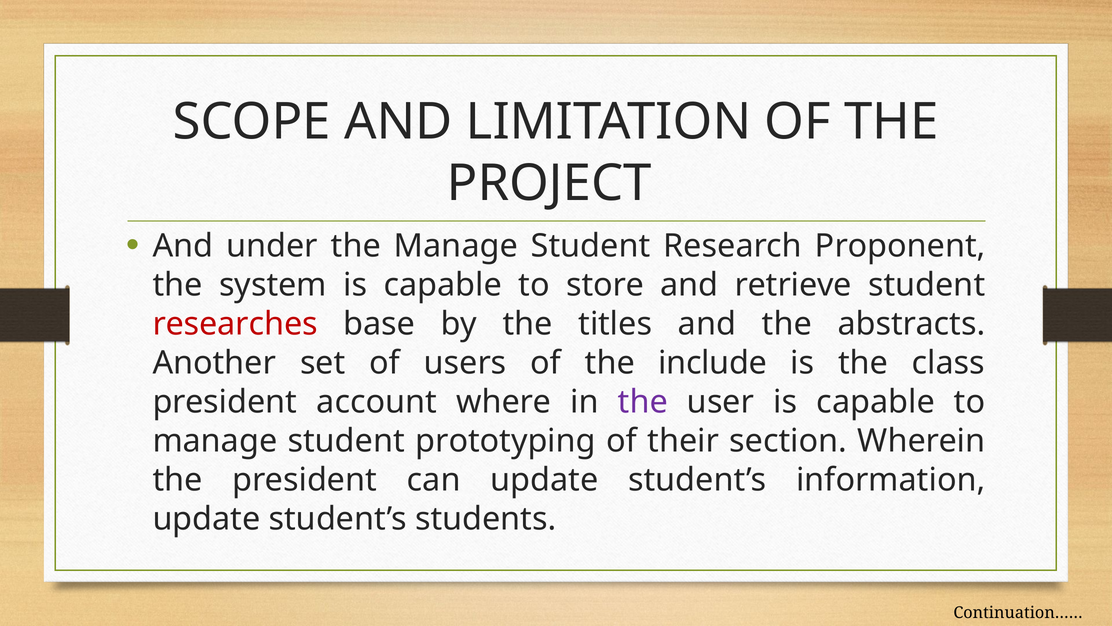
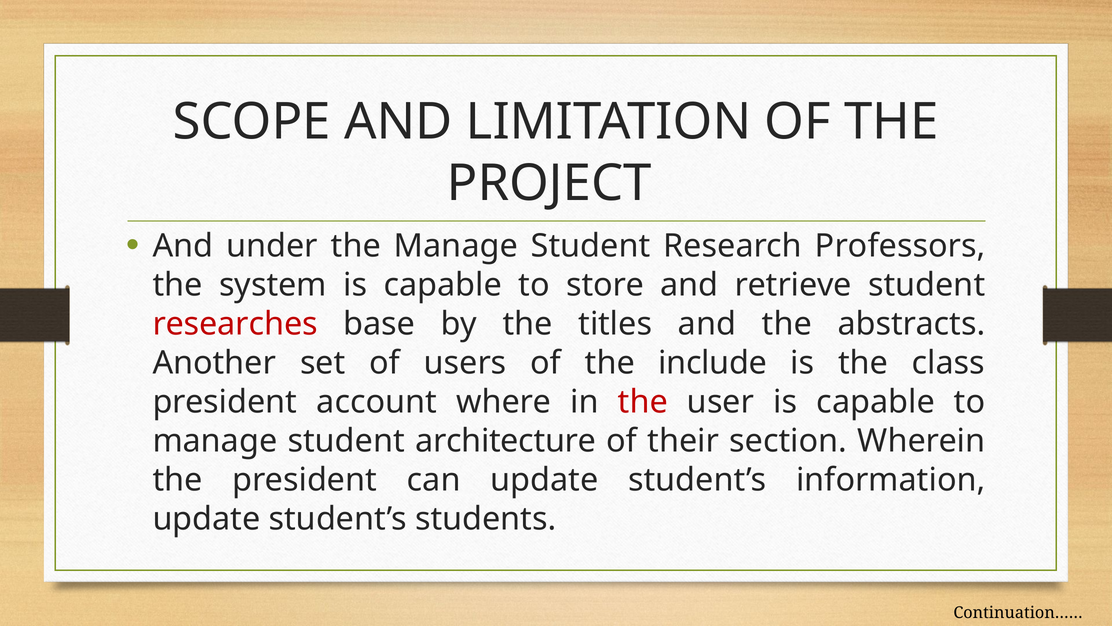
Proponent: Proponent -> Professors
the at (643, 402) colour: purple -> red
prototyping: prototyping -> architecture
